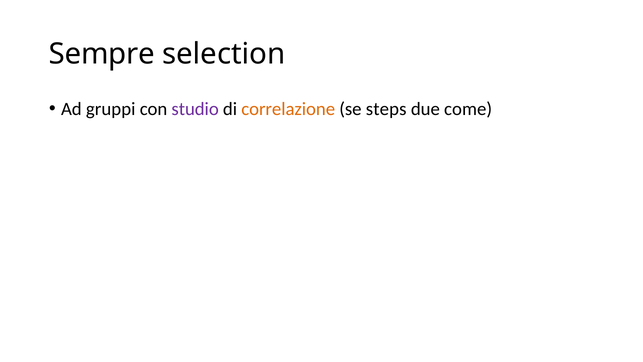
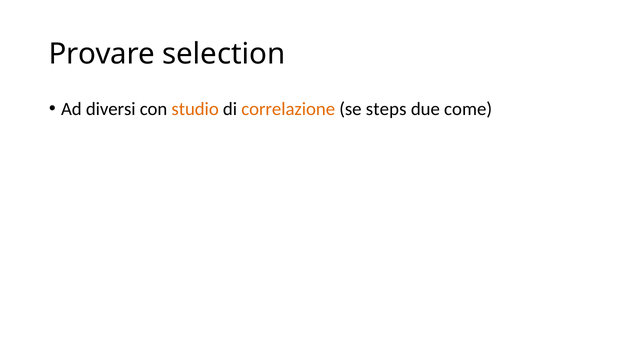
Sempre: Sempre -> Provare
gruppi: gruppi -> diversi
studio colour: purple -> orange
